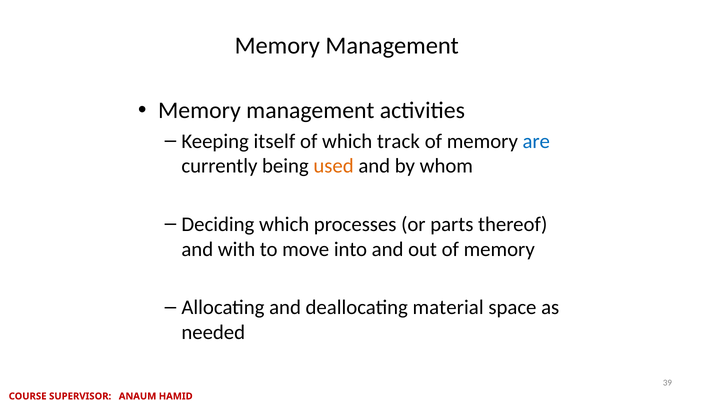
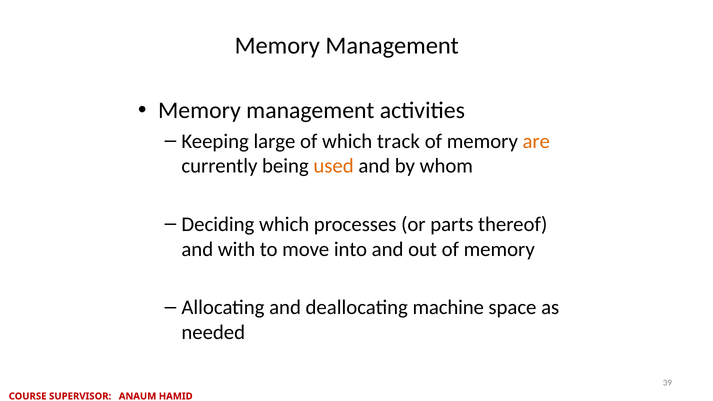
itself: itself -> large
are colour: blue -> orange
material: material -> machine
